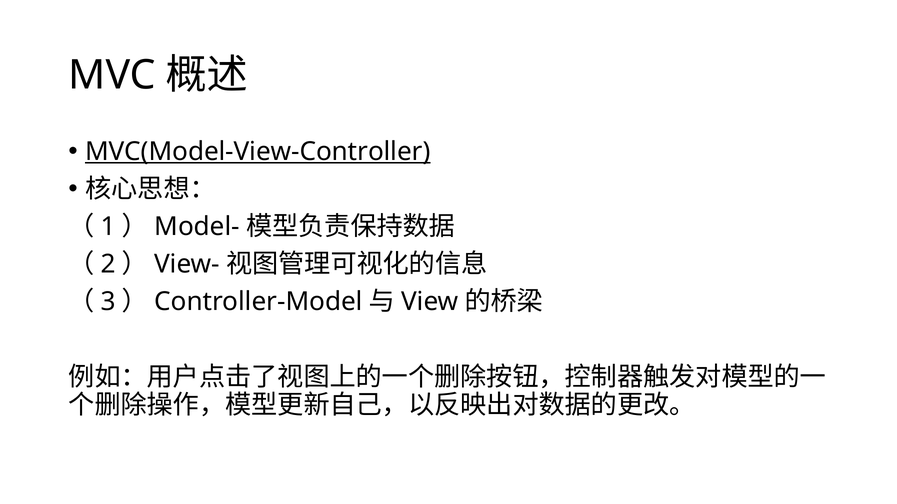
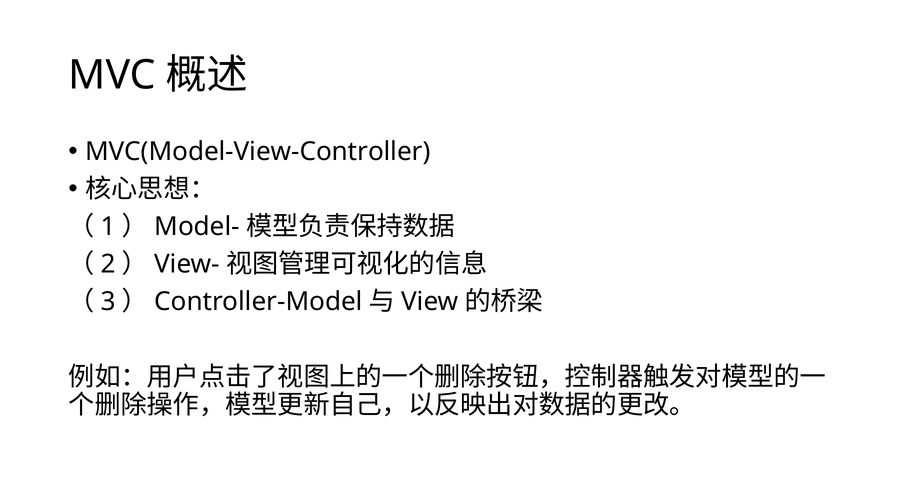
MVC(Model-View-Controller underline: present -> none
